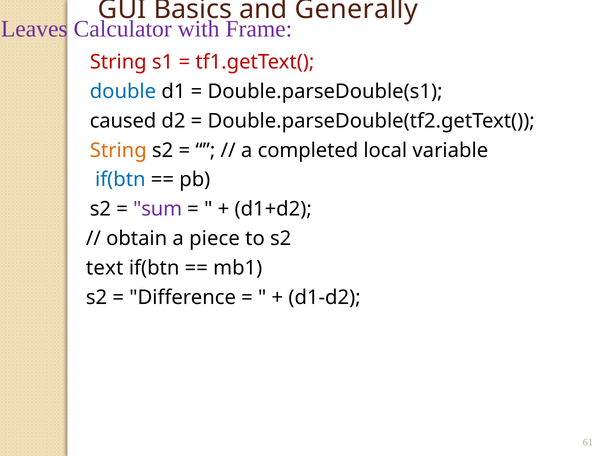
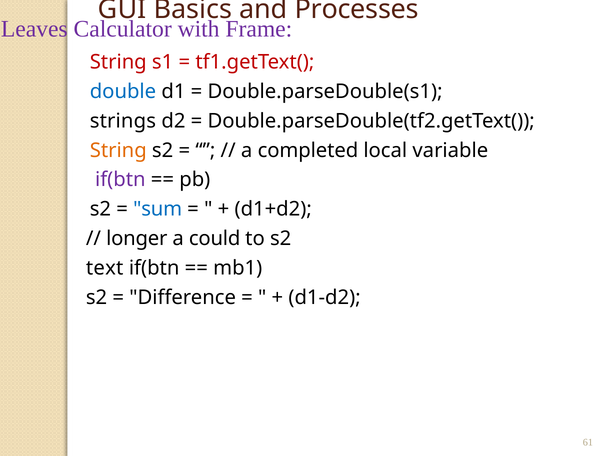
Generally: Generally -> Processes
caused: caused -> strings
if(btn at (120, 180) colour: blue -> purple
sum colour: purple -> blue
obtain: obtain -> longer
piece: piece -> could
